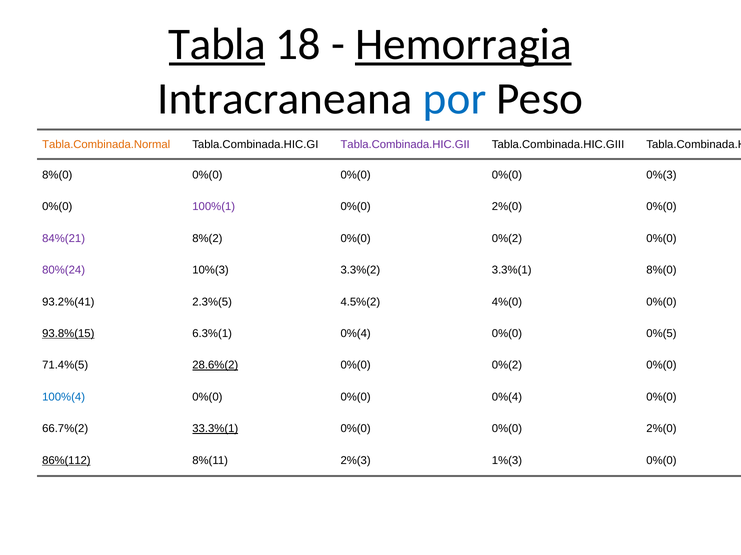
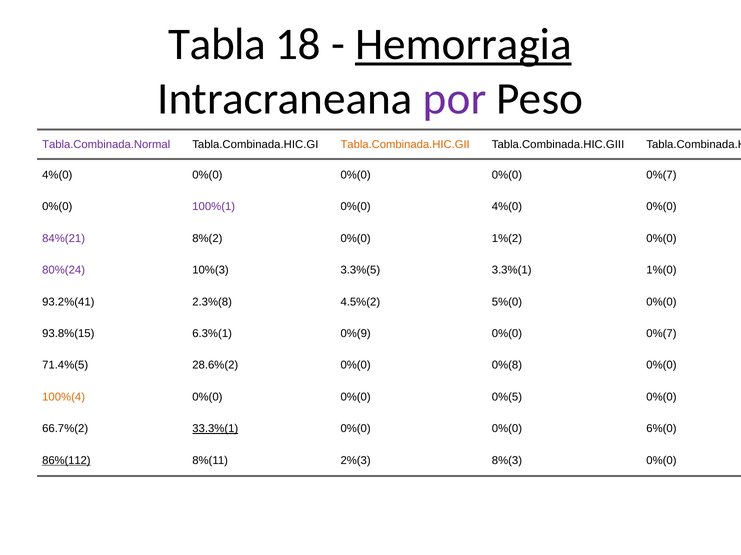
Tabla underline: present -> none
por colour: blue -> purple
Tabla.Combinada.Normal colour: orange -> purple
Tabla.Combinada.HIC.GII colour: purple -> orange
8%(0 at (57, 175): 8%(0 -> 4%(0
0%(0 0%(0 0%(3: 0%(3 -> 0%(7
2%(0 at (507, 207): 2%(0 -> 4%(0
8%(2 0%(0 0%(2: 0%(2 -> 1%(2
3.3%(2: 3.3%(2 -> 3.3%(5
3.3%(1 8%(0: 8%(0 -> 1%(0
2.3%(5: 2.3%(5 -> 2.3%(8
4%(0: 4%(0 -> 5%(0
93.8%(15 underline: present -> none
6.3%(1 0%(4: 0%(4 -> 0%(9
0%(5 at (661, 334): 0%(5 -> 0%(7
28.6%(2 underline: present -> none
0%(2 at (507, 366): 0%(2 -> 0%(8
100%(4 colour: blue -> orange
0%(0 0%(4: 0%(4 -> 0%(5
0%(0 0%(0 2%(0: 2%(0 -> 6%(0
1%(3: 1%(3 -> 8%(3
